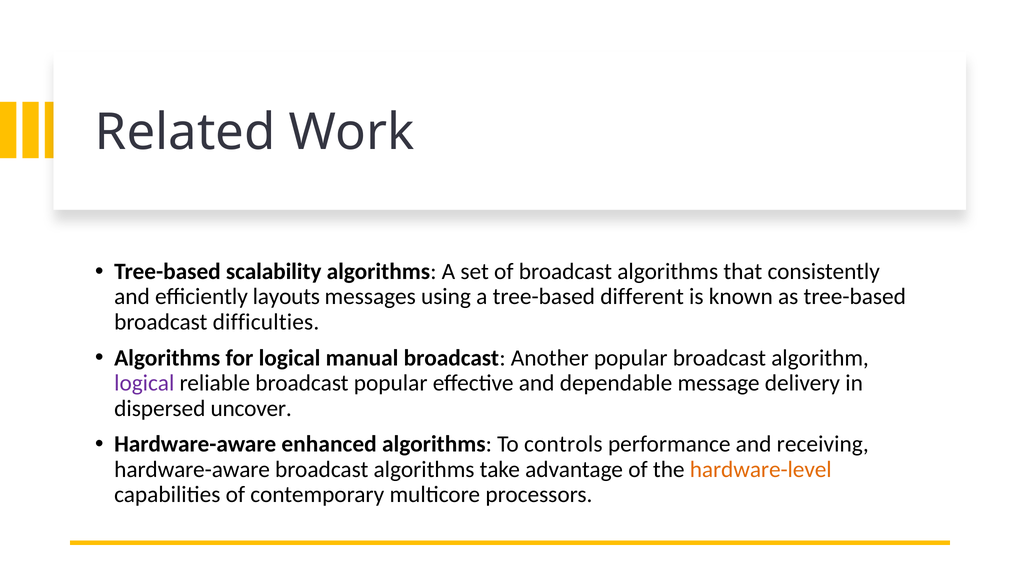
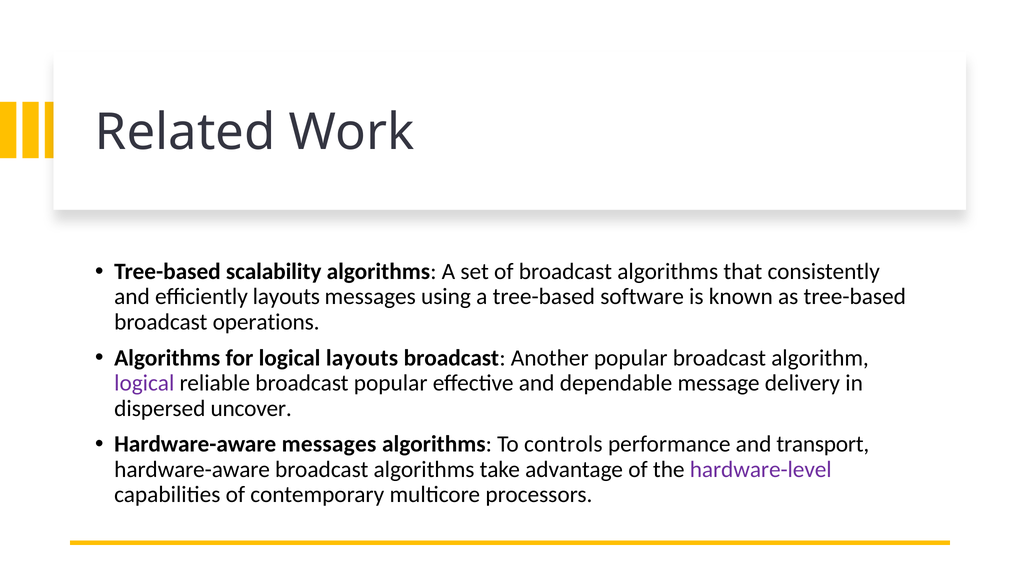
different: different -> software
difficulties: difficulties -> operations
logical manual: manual -> layouts
Hardware-aware enhanced: enhanced -> messages
receiving: receiving -> transport
hardware-level colour: orange -> purple
